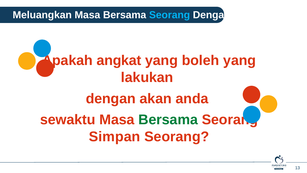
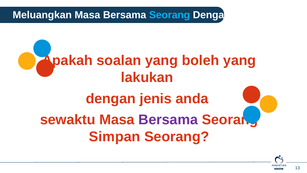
angkat: angkat -> soalan
akan: akan -> jenis
Bersama at (168, 120) colour: green -> purple
